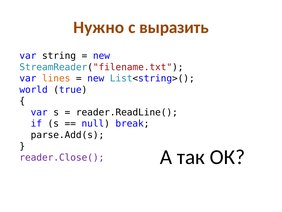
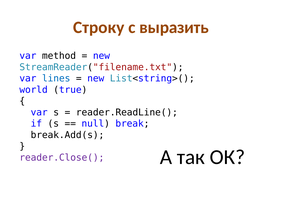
Нужно: Нужно -> Строку
string: string -> method
lines colour: orange -> blue
parse.Add(s: parse.Add(s -> break.Add(s
